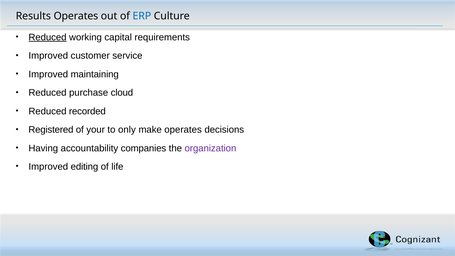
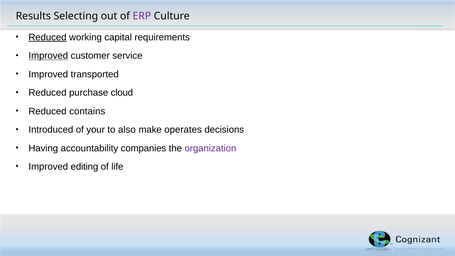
Results Operates: Operates -> Selecting
ERP colour: blue -> purple
Improved at (48, 56) underline: none -> present
maintaining: maintaining -> transported
recorded: recorded -> contains
Registered: Registered -> Introduced
only: only -> also
